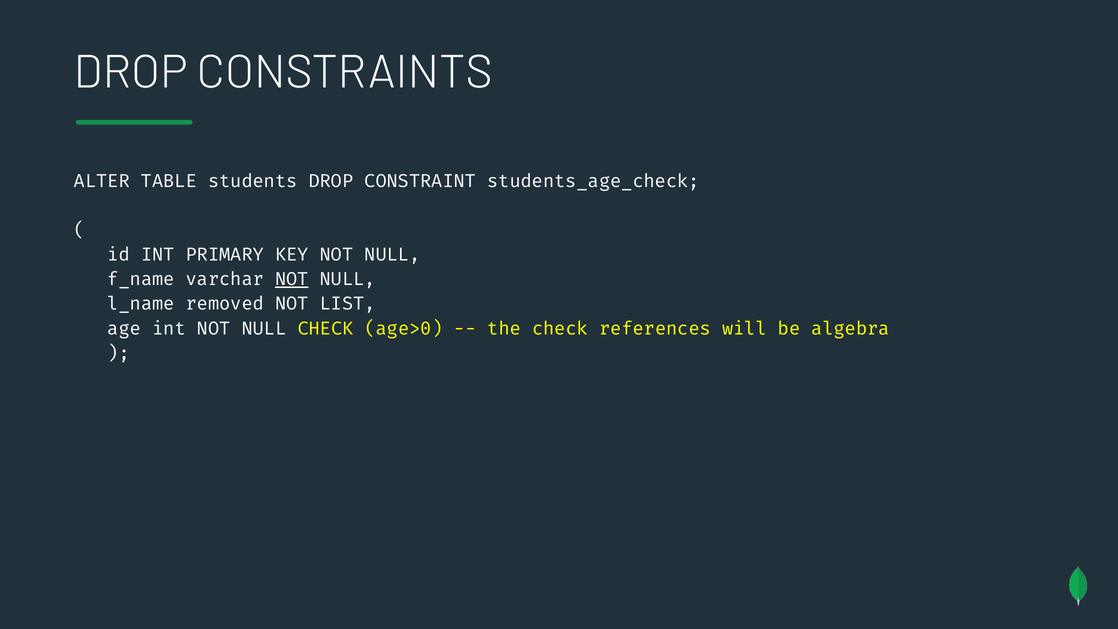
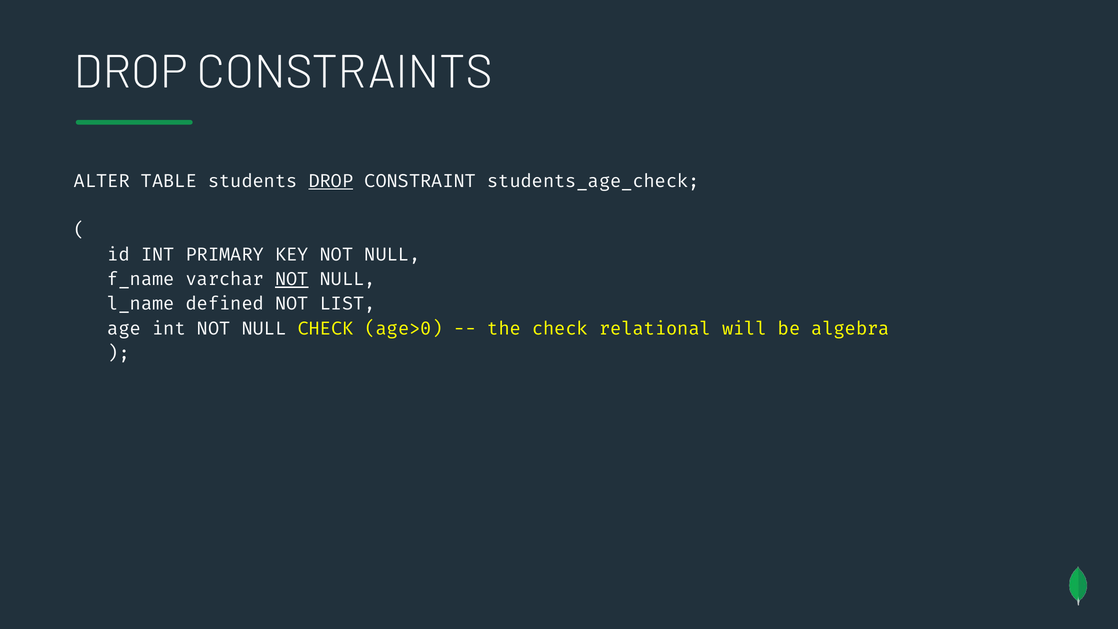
DROP at (331, 181) underline: none -> present
removed: removed -> defined
references: references -> relational
